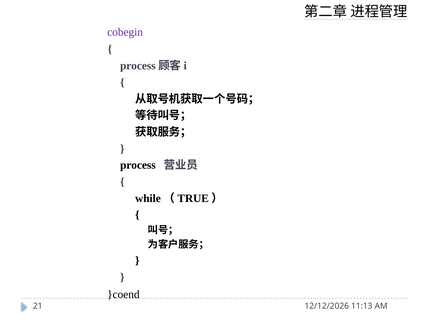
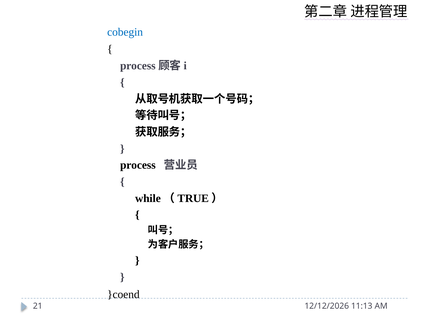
cobegin colour: purple -> blue
